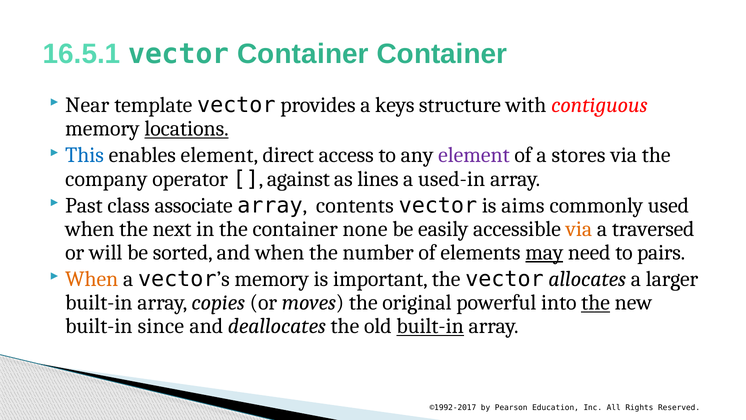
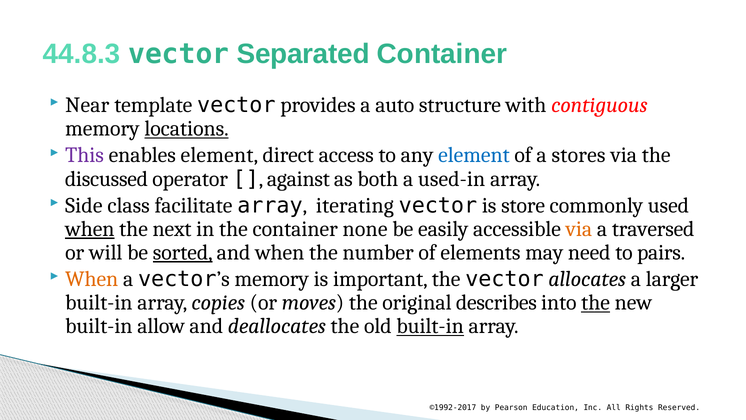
16.5.1: 16.5.1 -> 44.8.3
vector Container: Container -> Separated
keys: keys -> auto
This colour: blue -> purple
element at (474, 155) colour: purple -> blue
company: company -> discussed
lines: lines -> both
Past: Past -> Side
associate: associate -> facilitate
contents: contents -> iterating
aims: aims -> store
when at (90, 229) underline: none -> present
sorted underline: none -> present
may underline: present -> none
powerful: powerful -> describes
since: since -> allow
